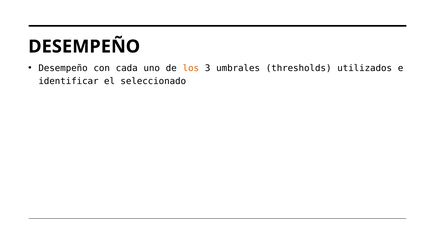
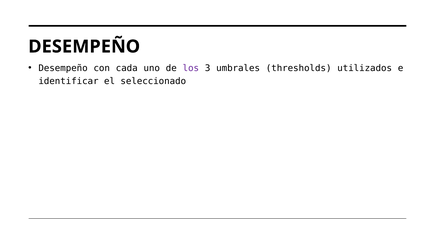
los colour: orange -> purple
